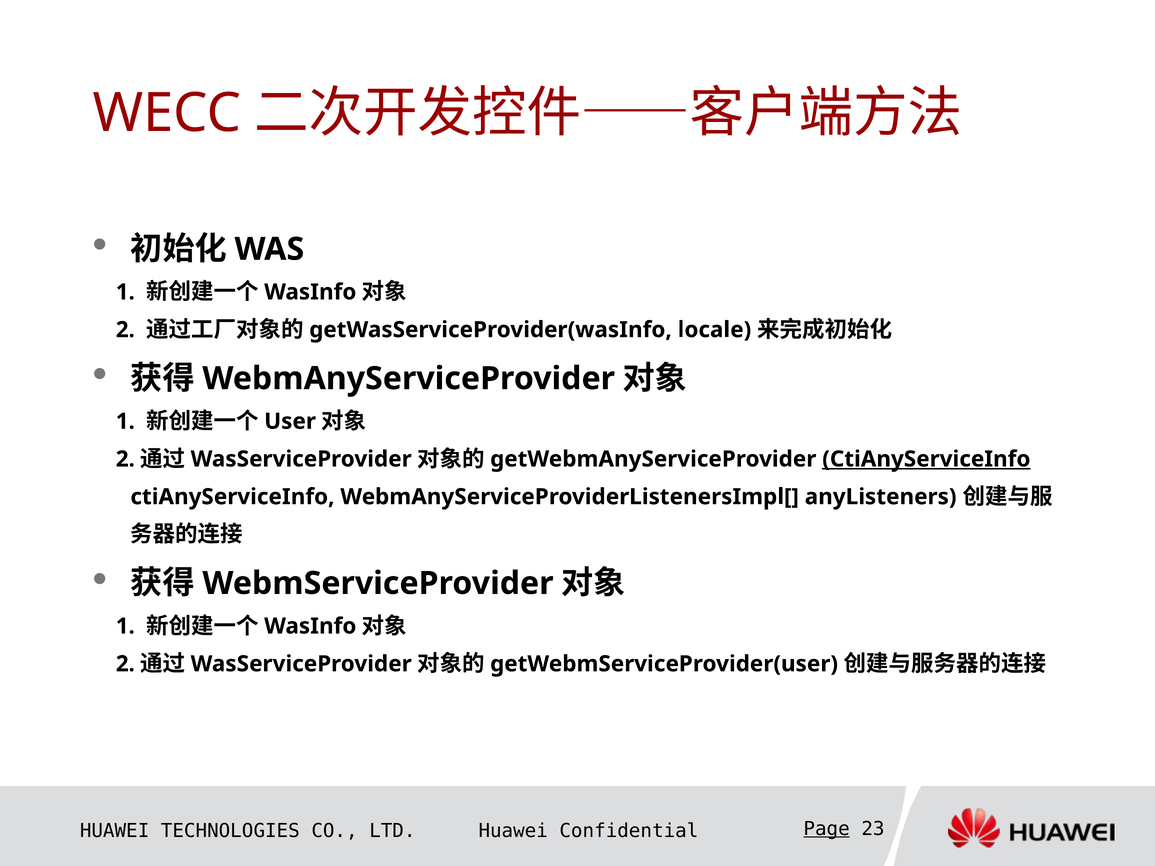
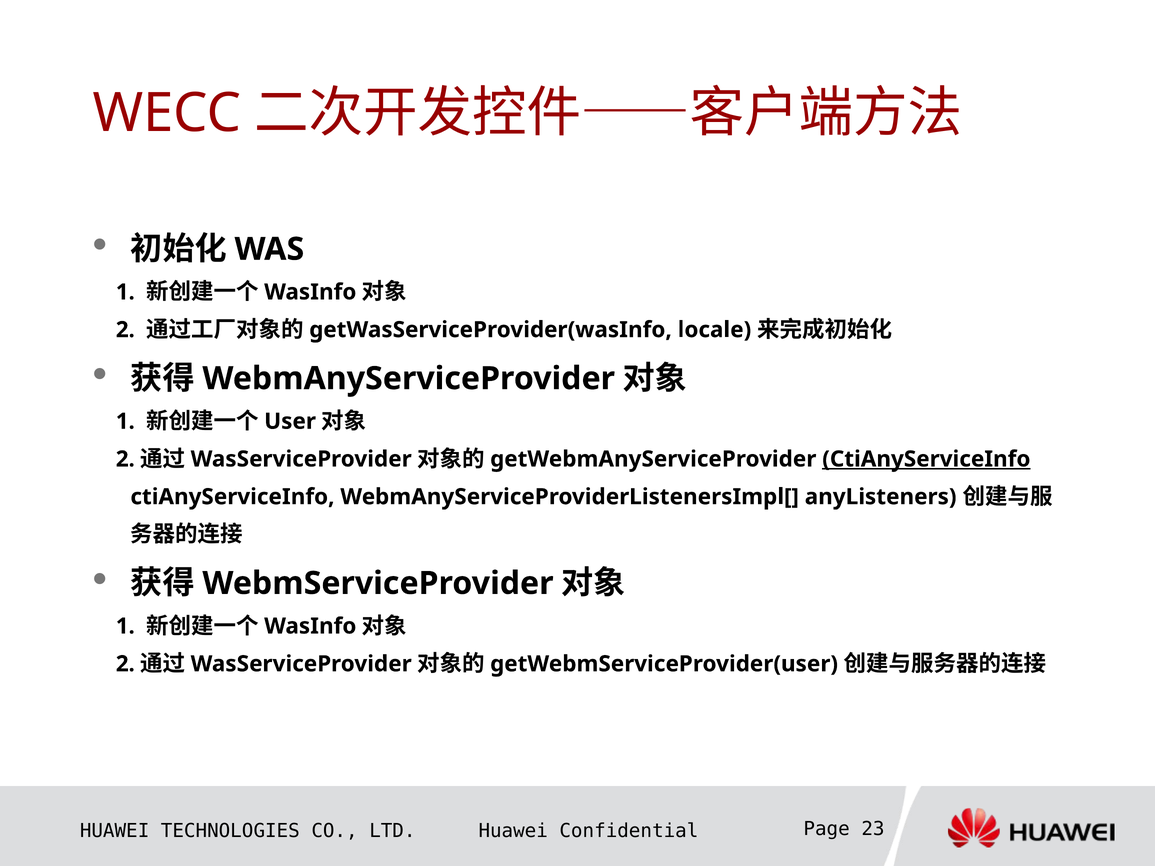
Page underline: present -> none
